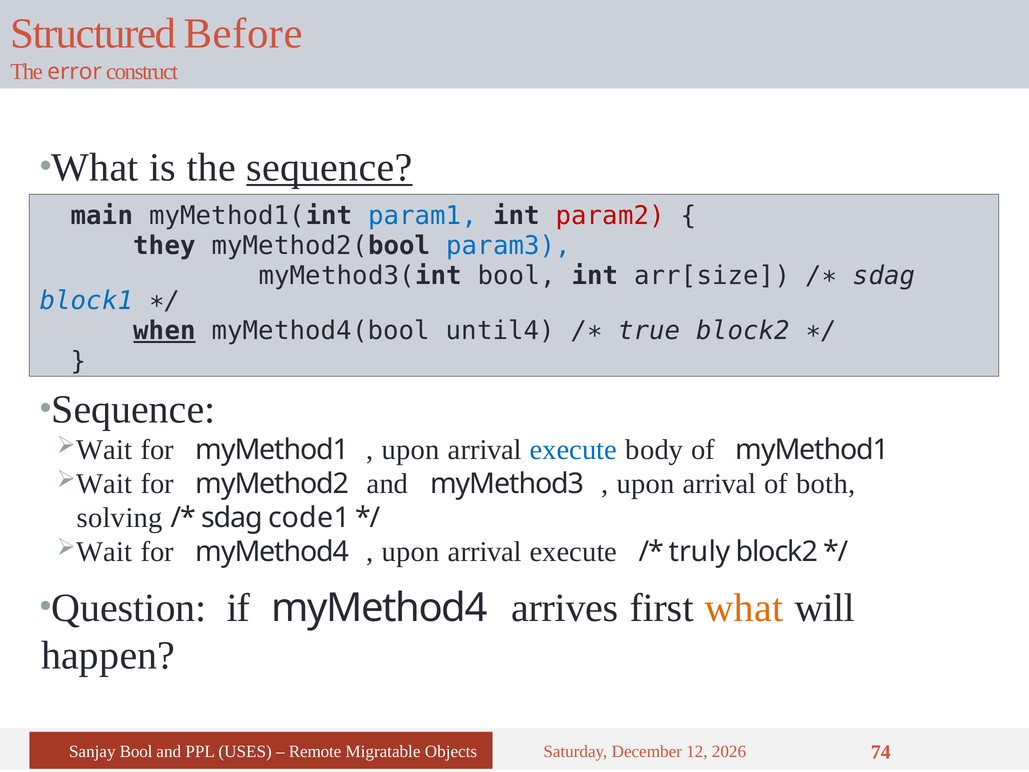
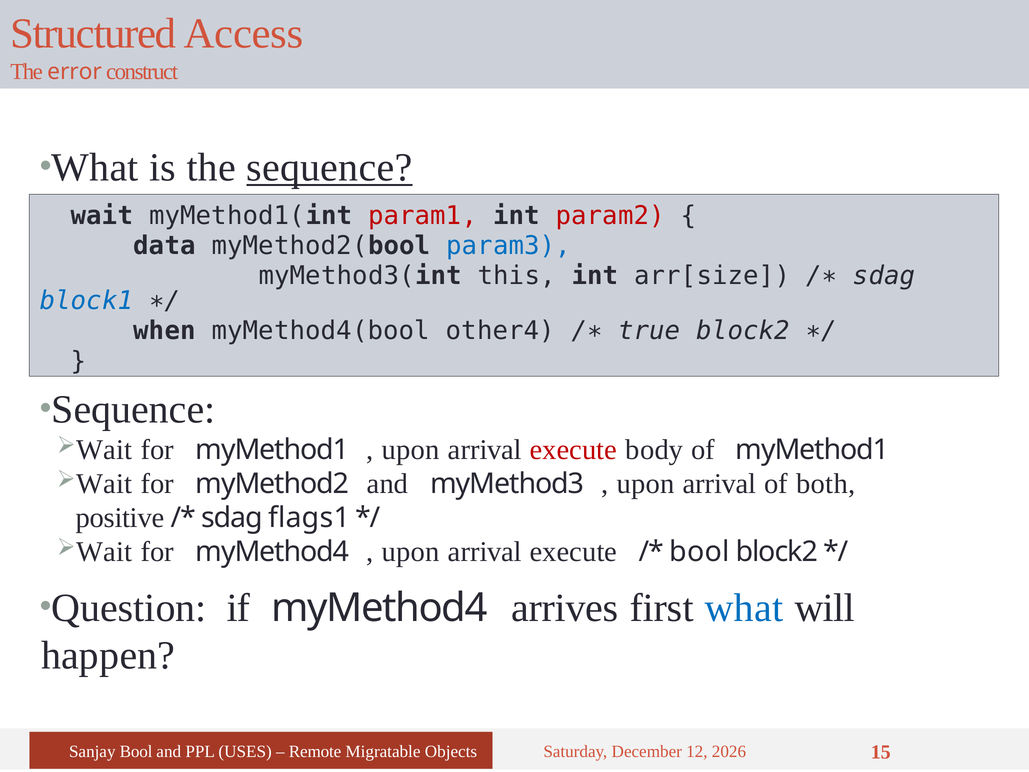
Before: Before -> Access
main: main -> wait
param1 colour: blue -> red
they: they -> data
myMethod3(int bool: bool -> this
when underline: present -> none
until4: until4 -> other4
execute at (573, 450) colour: blue -> red
solving: solving -> positive
code1: code1 -> flags1
truly at (700, 551): truly -> bool
what at (744, 608) colour: orange -> blue
74: 74 -> 15
